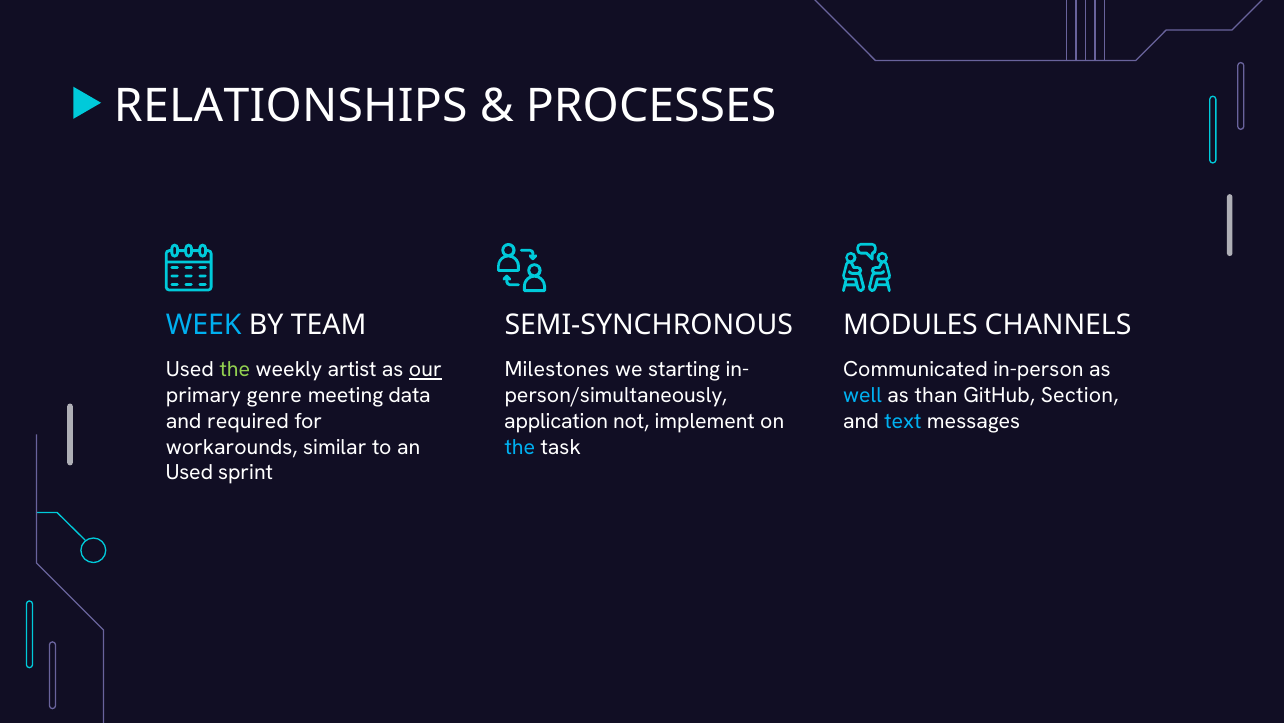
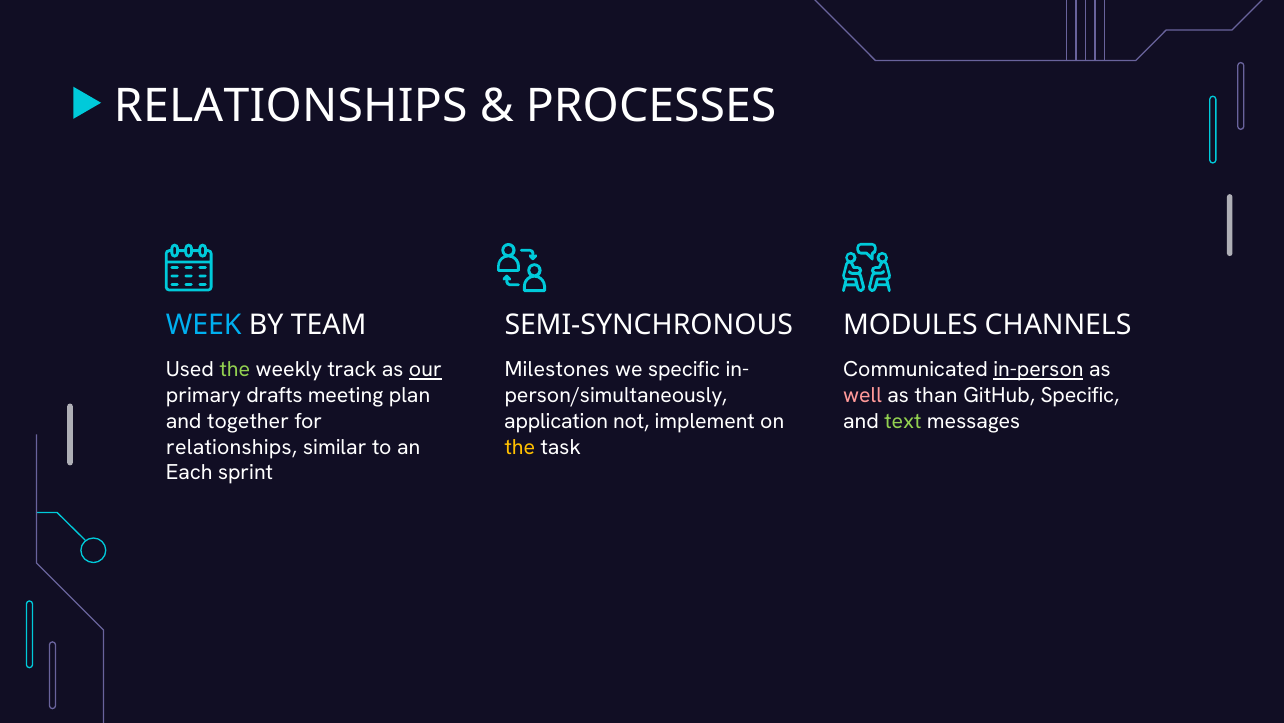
artist: artist -> track
we starting: starting -> specific
in-person underline: none -> present
genre: genre -> drafts
data: data -> plan
well colour: light blue -> pink
GitHub Section: Section -> Specific
required: required -> together
text colour: light blue -> light green
workarounds at (232, 447): workarounds -> relationships
the at (520, 447) colour: light blue -> yellow
Used at (189, 472): Used -> Each
